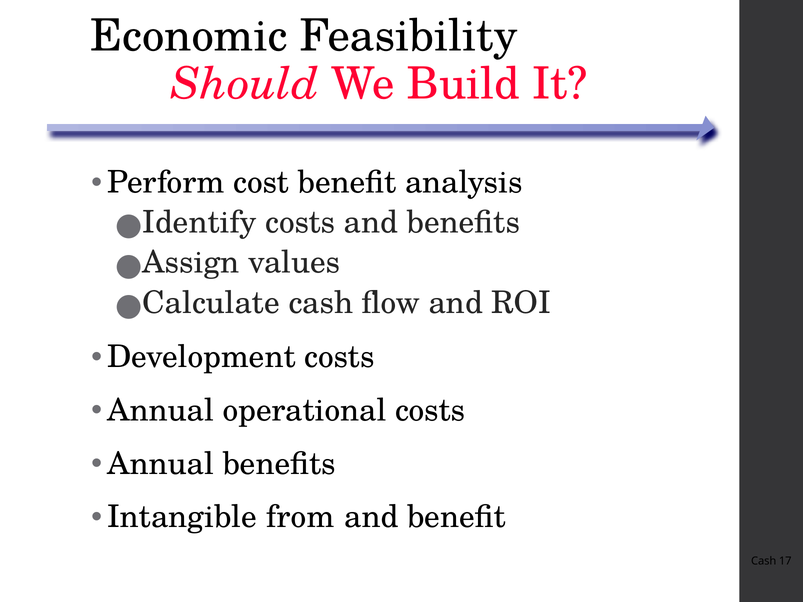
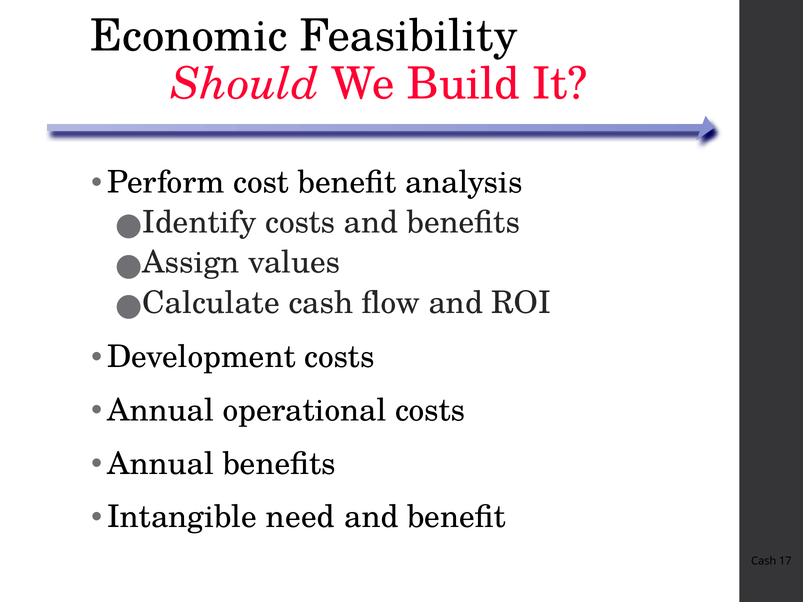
from: from -> need
